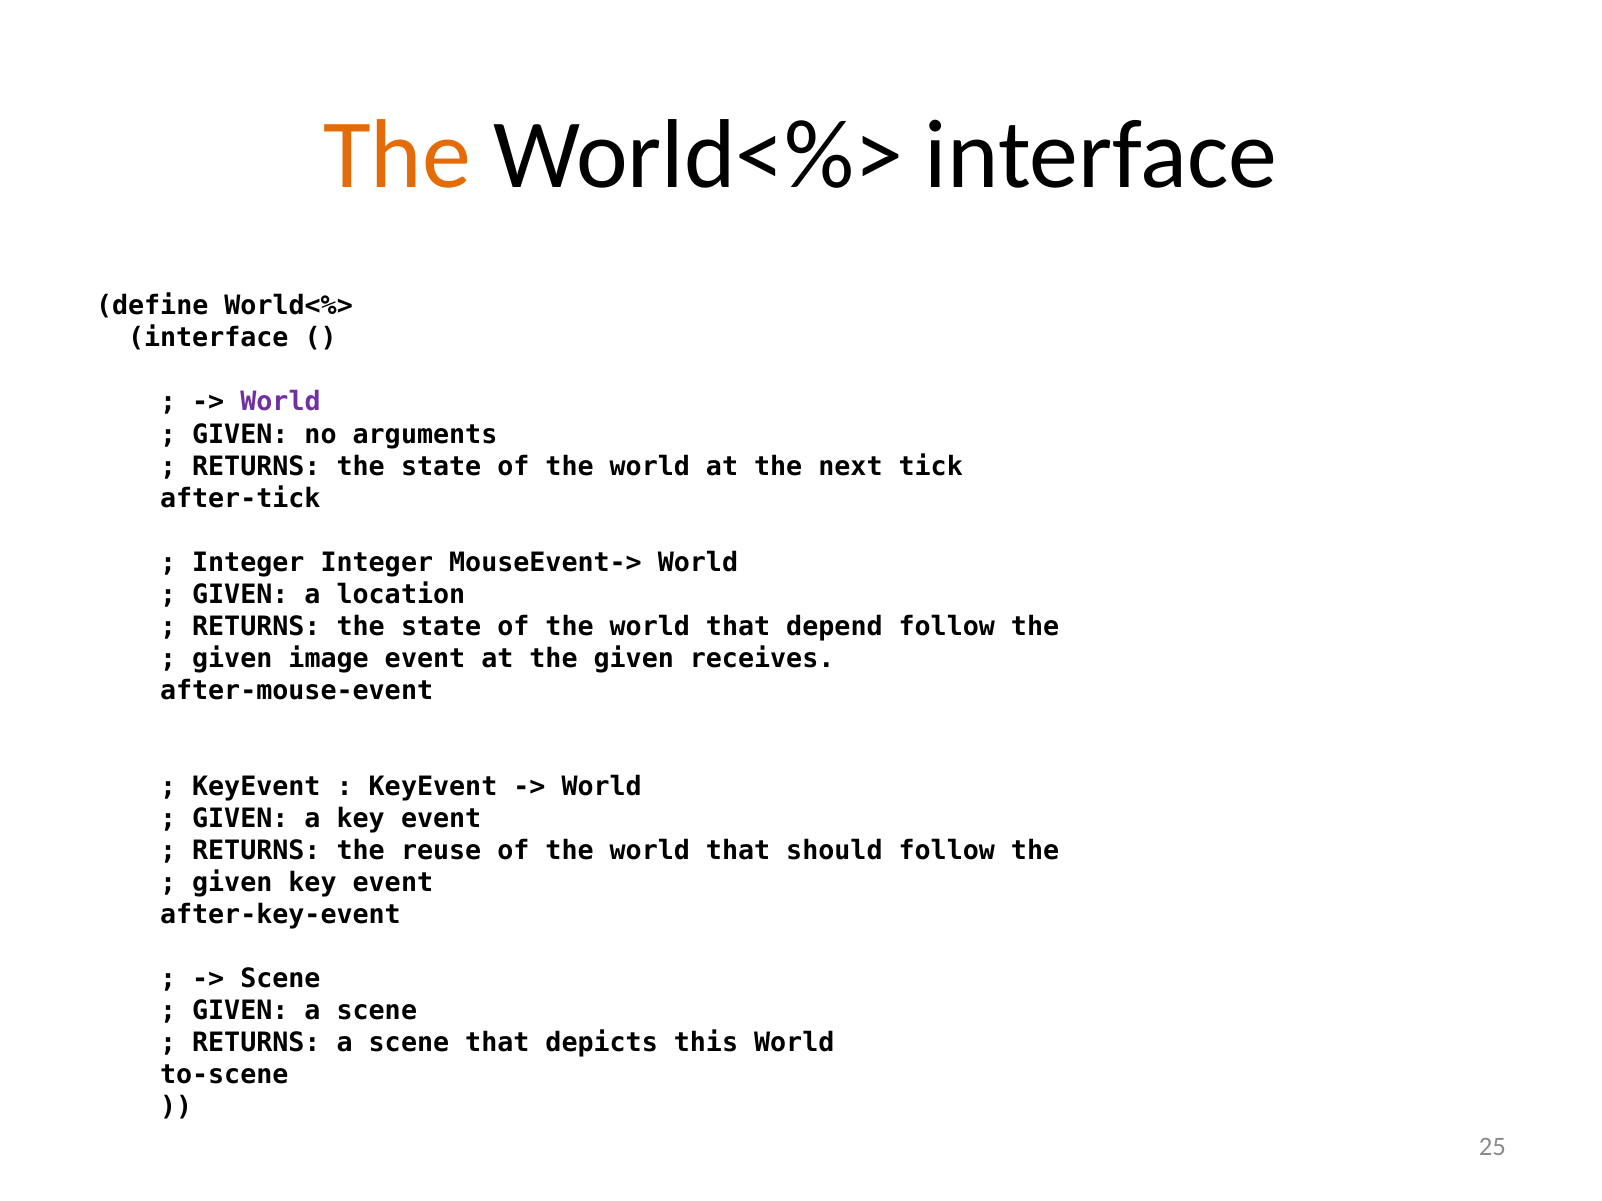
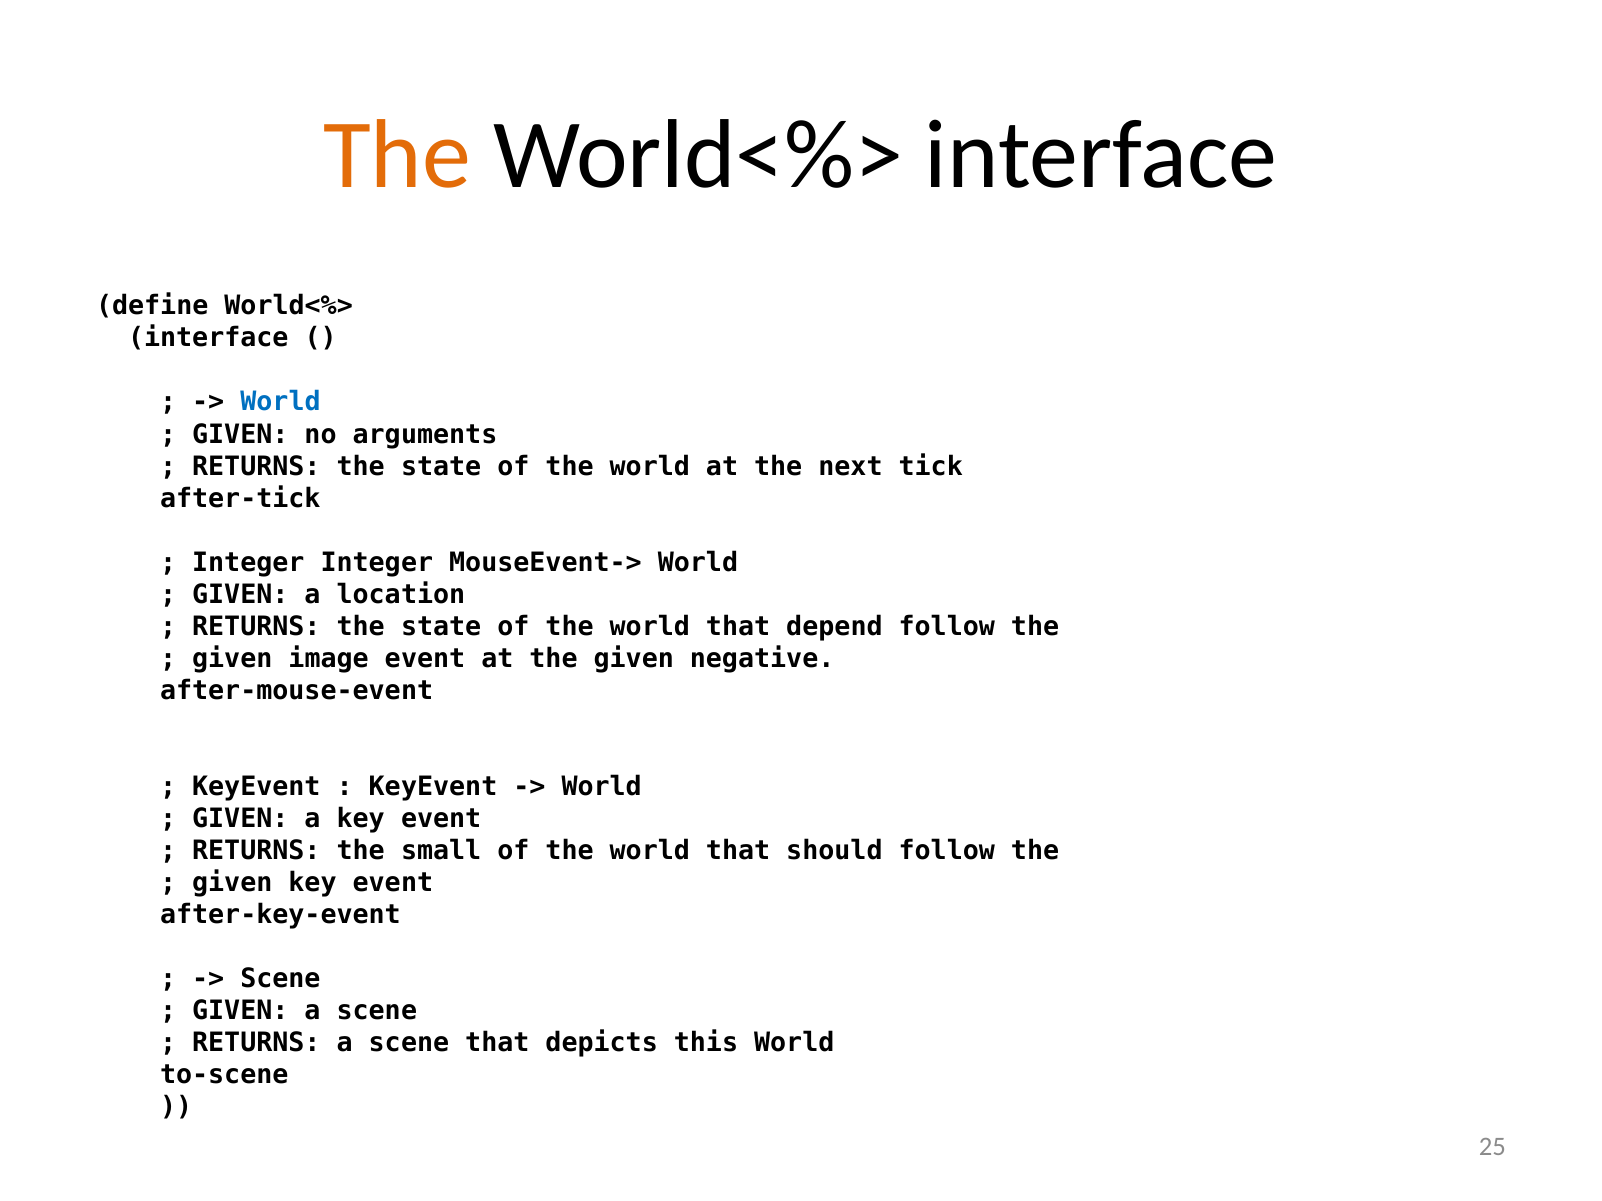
World at (281, 402) colour: purple -> blue
receives: receives -> negative
reuse: reuse -> small
